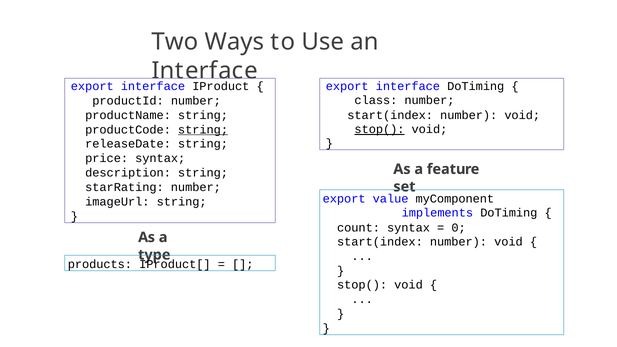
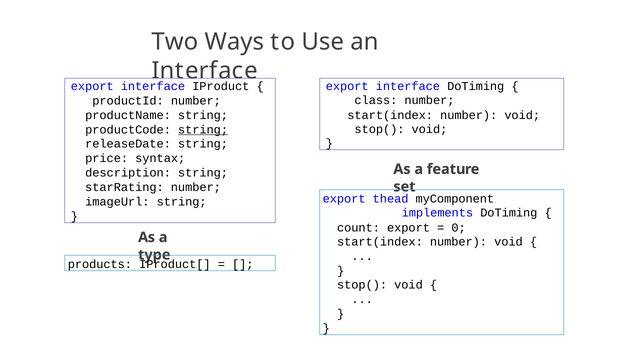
stop( at (380, 129) underline: present -> none
value: value -> thead
count syntax: syntax -> export
